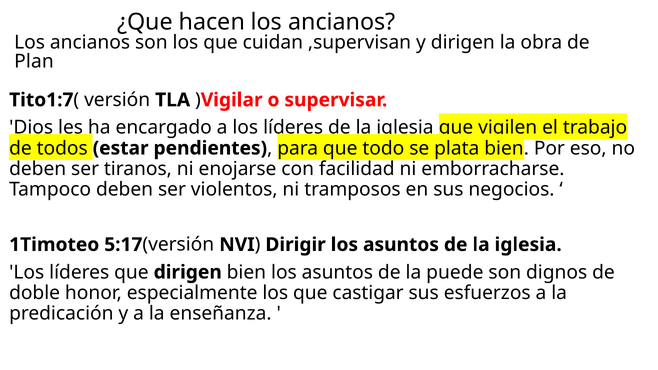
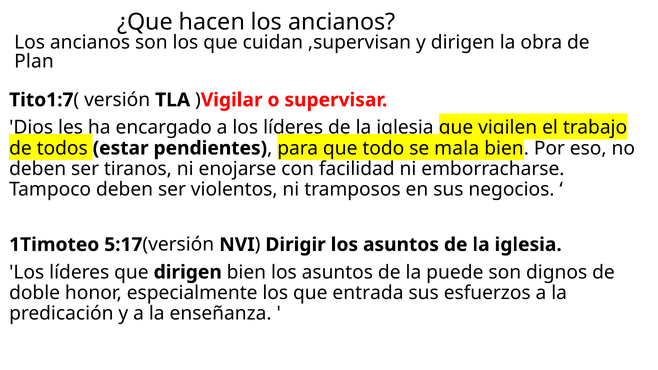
plata: plata -> mala
castigar: castigar -> entrada
